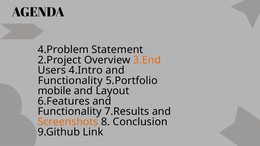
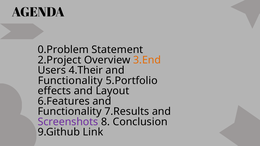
4.Problem: 4.Problem -> 0.Problem
4.Intro: 4.Intro -> 4.Their
mobile: mobile -> effects
Screenshots colour: orange -> purple
